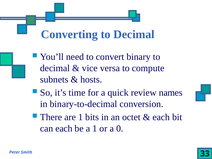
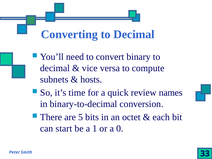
are 1: 1 -> 5
can each: each -> start
